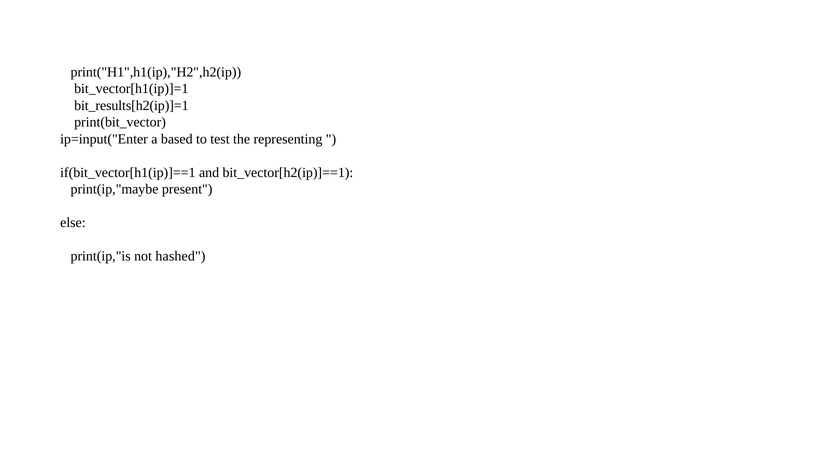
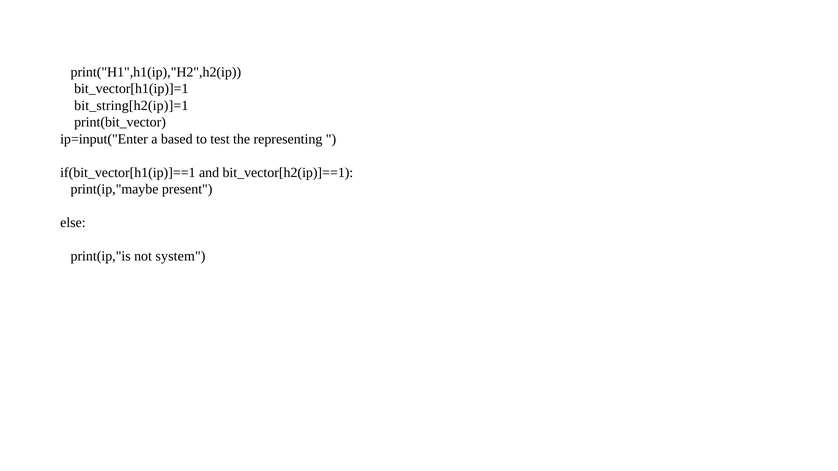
bit_results[h2(ip)]=1: bit_results[h2(ip)]=1 -> bit_string[h2(ip)]=1
hashed: hashed -> system
